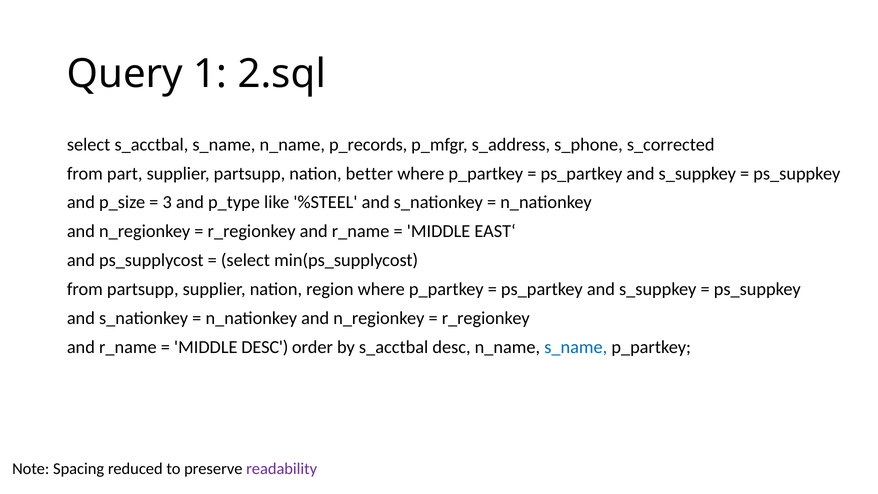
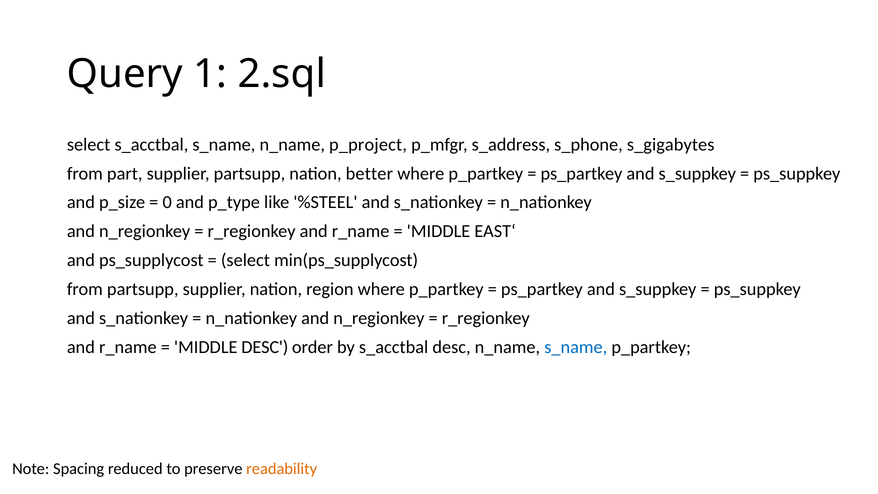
p_records: p_records -> p_project
s_corrected: s_corrected -> s_gigabytes
3: 3 -> 0
readability colour: purple -> orange
